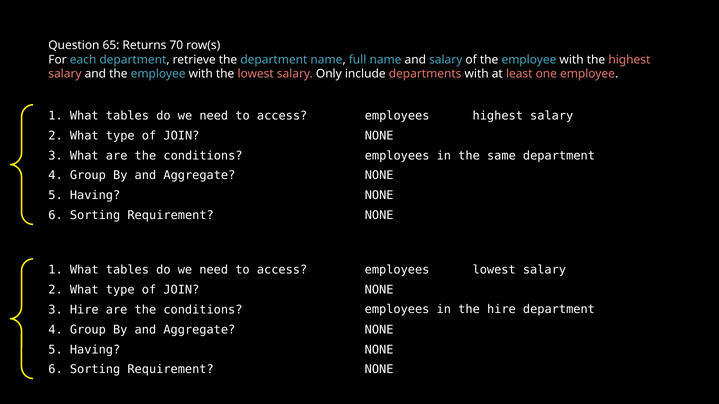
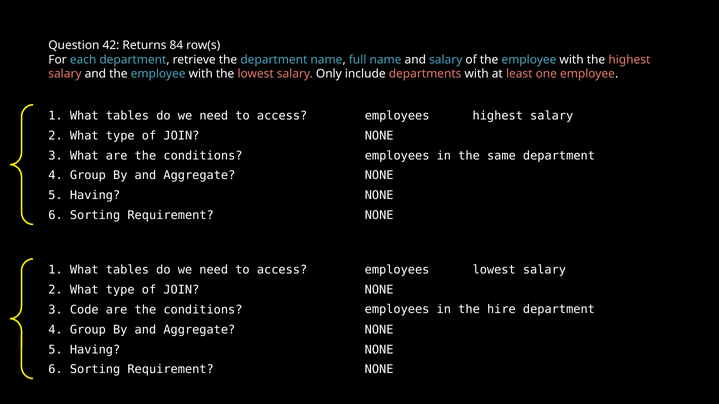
65: 65 -> 42
70: 70 -> 84
3 Hire: Hire -> Code
